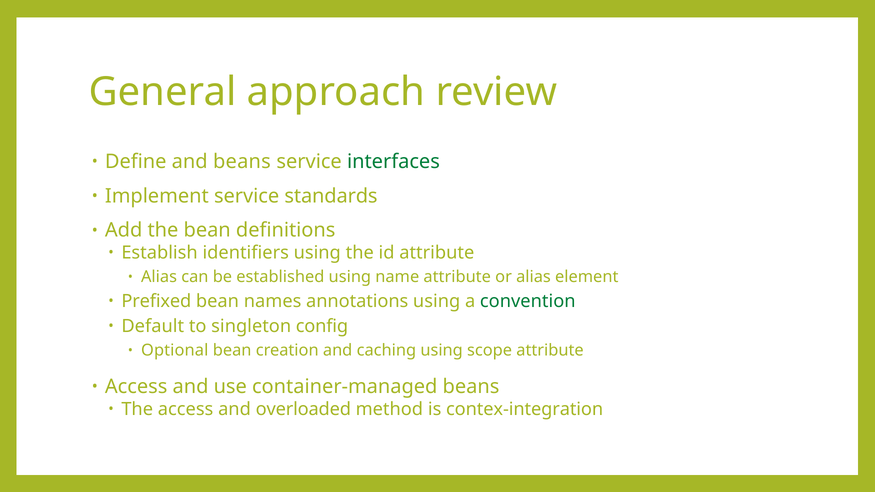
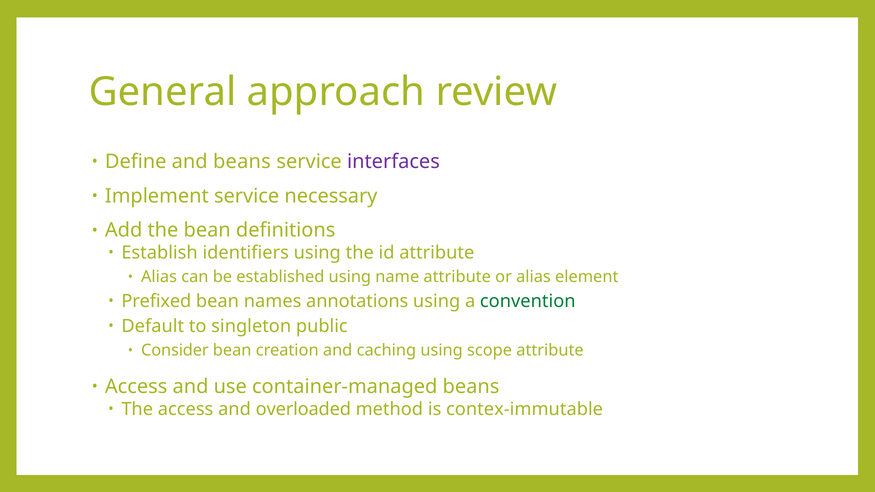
interfaces colour: green -> purple
standards: standards -> necessary
config: config -> public
Optional: Optional -> Consider
contex-integration: contex-integration -> contex-immutable
